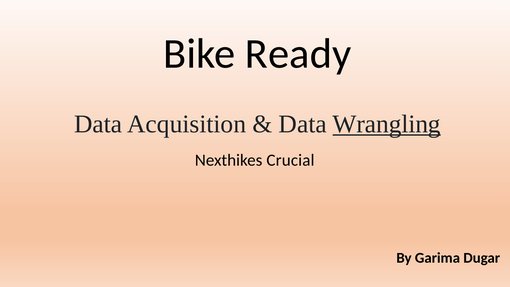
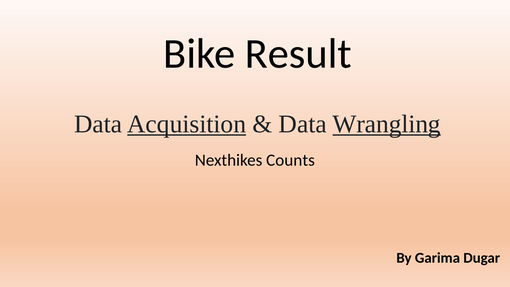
Ready: Ready -> Result
Acquisition underline: none -> present
Crucial: Crucial -> Counts
